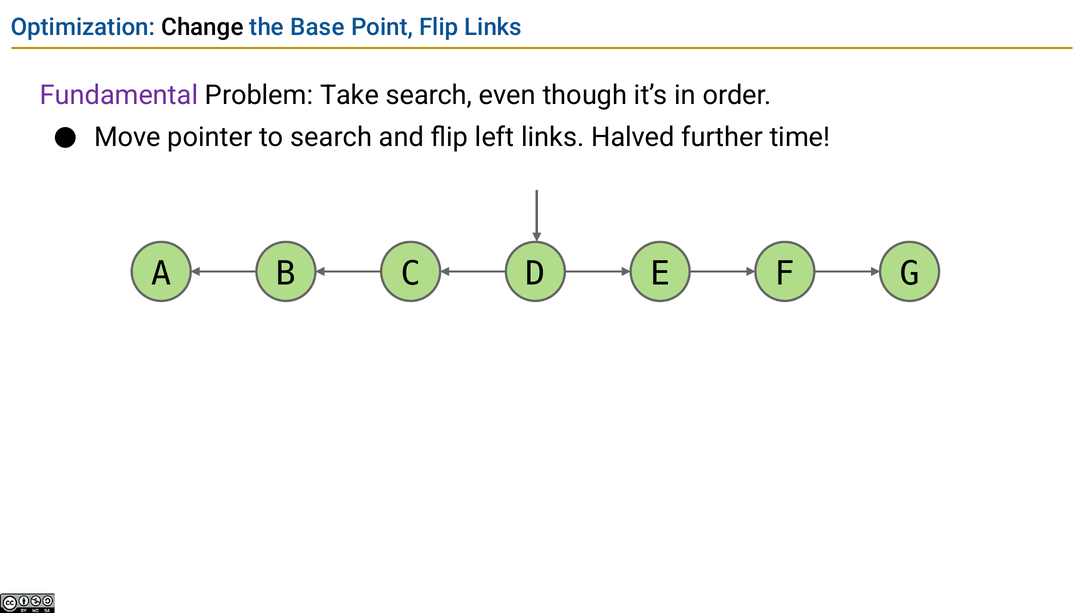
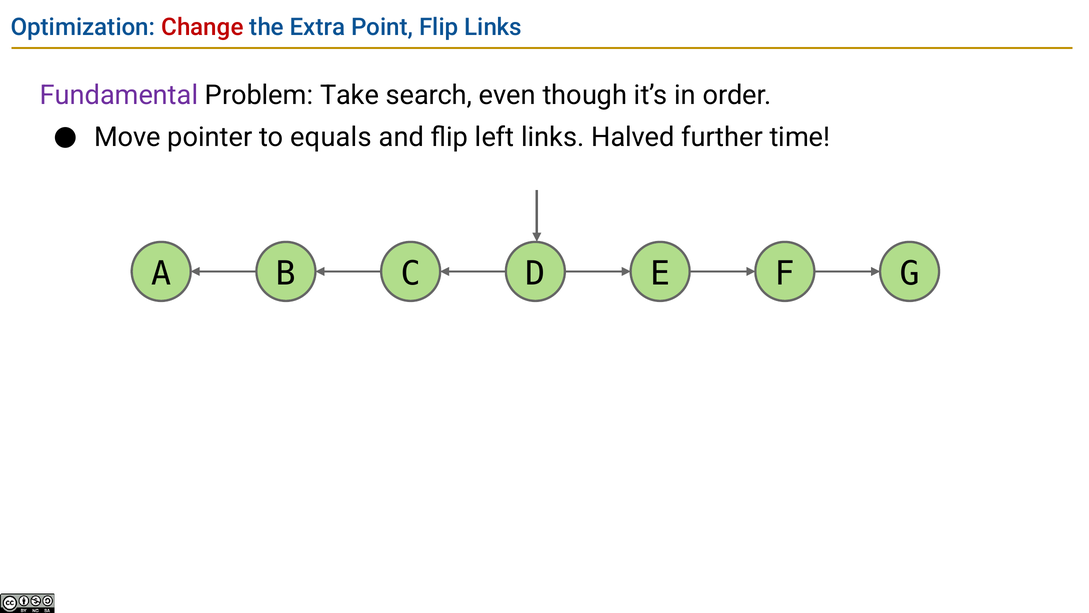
Change colour: black -> red
Base: Base -> Extra
to search: search -> equals
